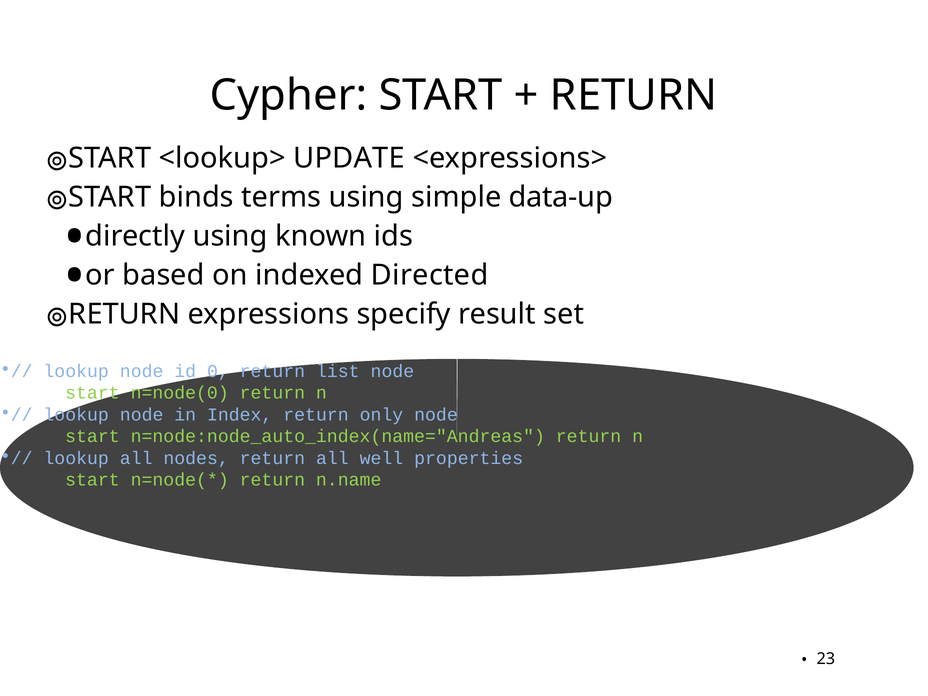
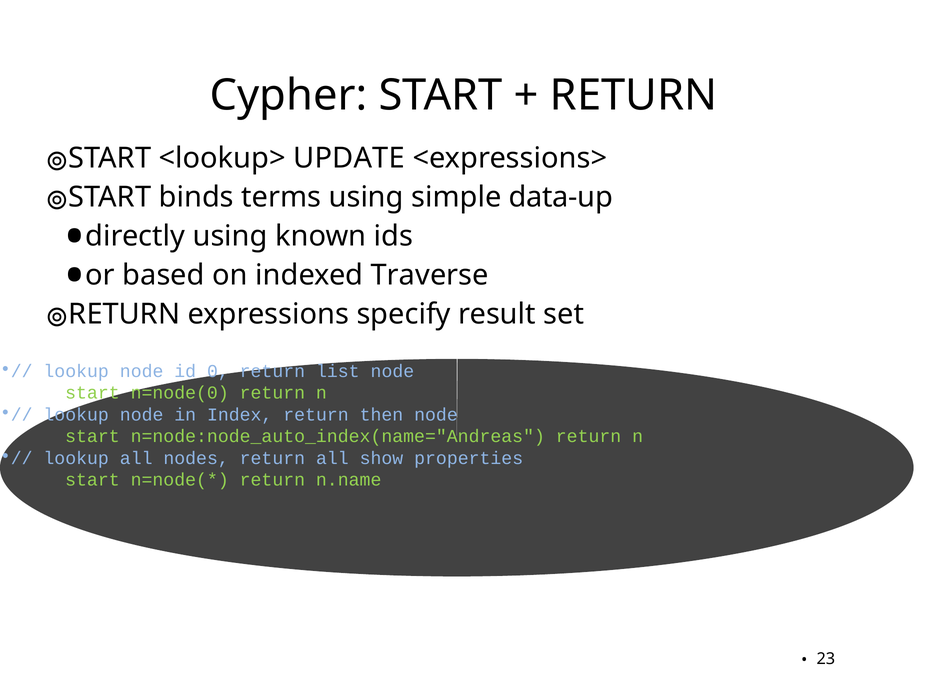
Directed: Directed -> Traverse
only: only -> then
well: well -> show
